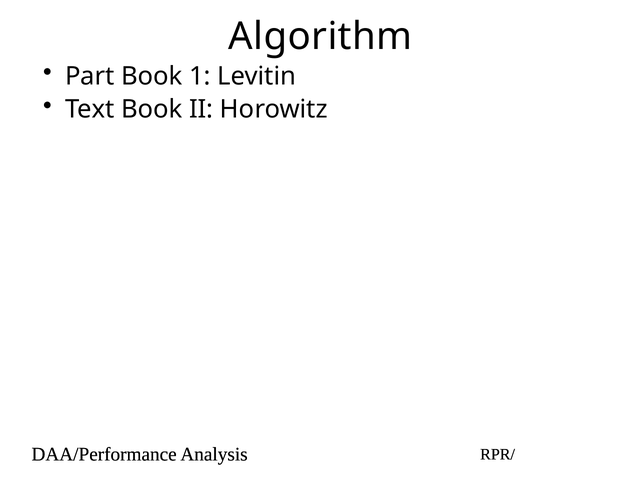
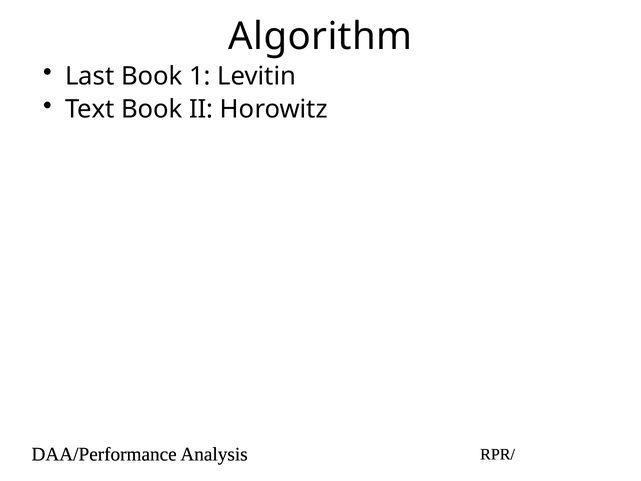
Part: Part -> Last
